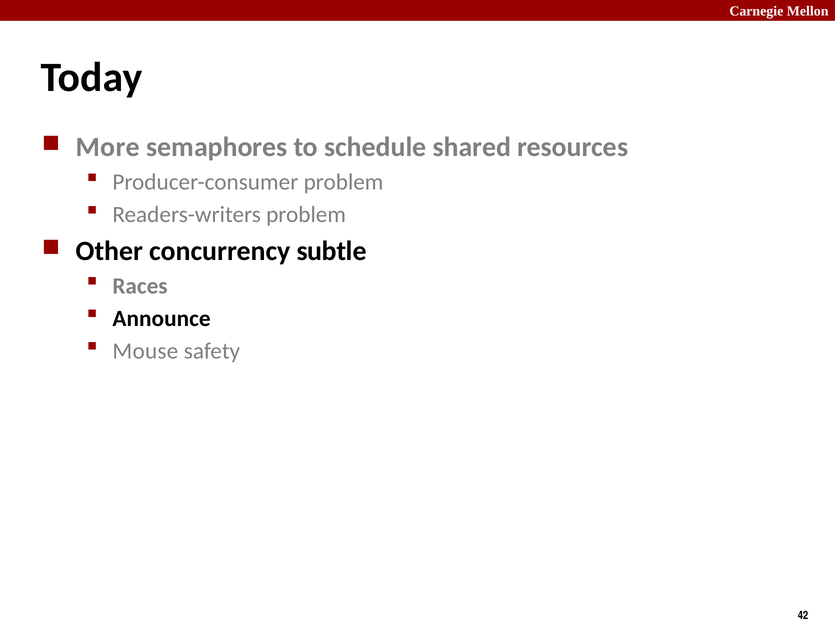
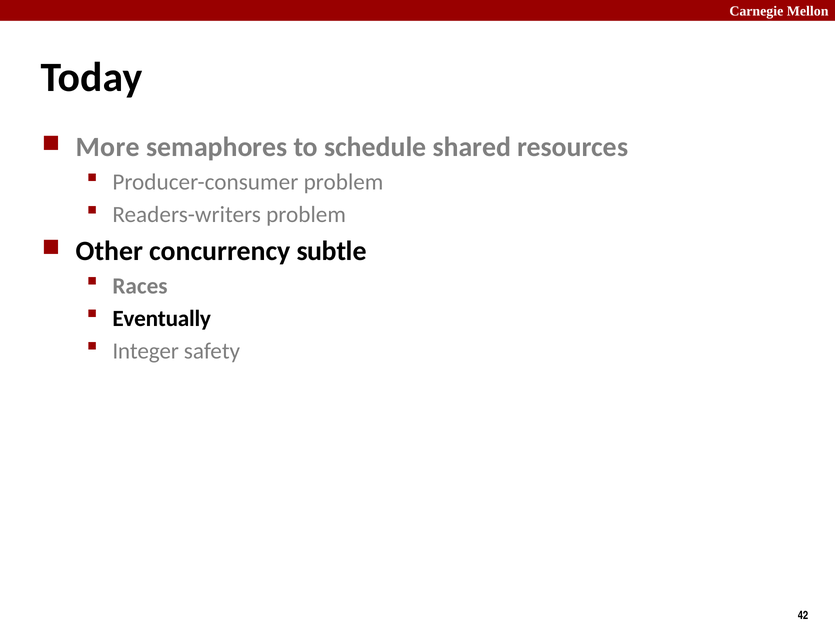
Announce: Announce -> Eventually
Mouse: Mouse -> Integer
